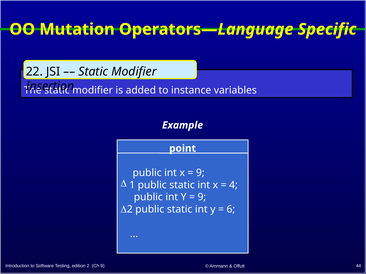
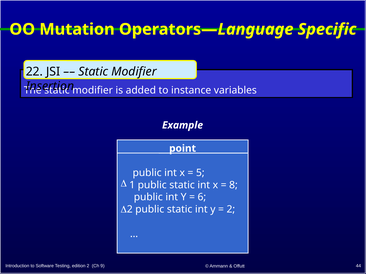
9 at (200, 173): 9 -> 5
4: 4 -> 8
9 at (202, 197): 9 -> 6
6 at (231, 210): 6 -> 2
